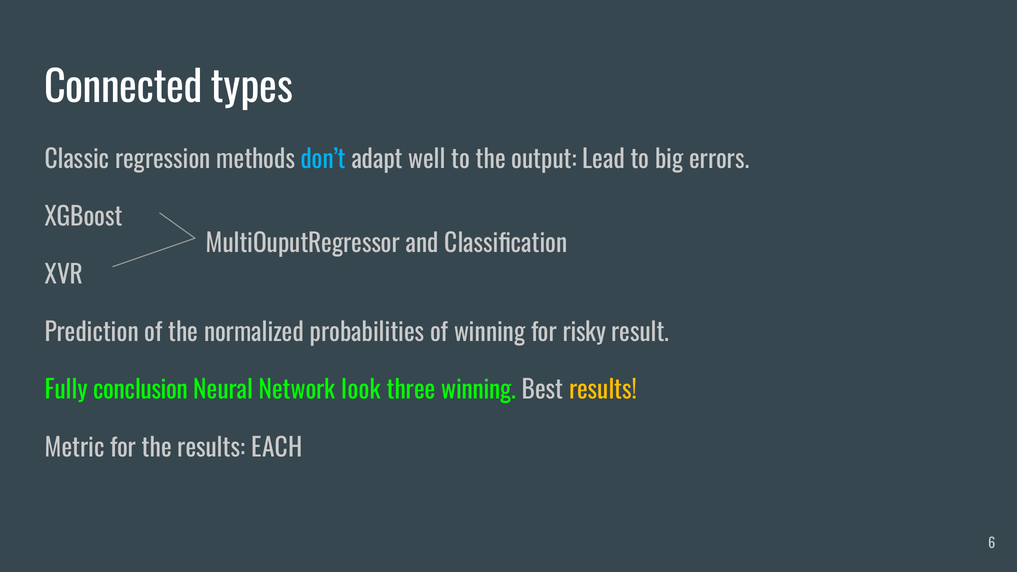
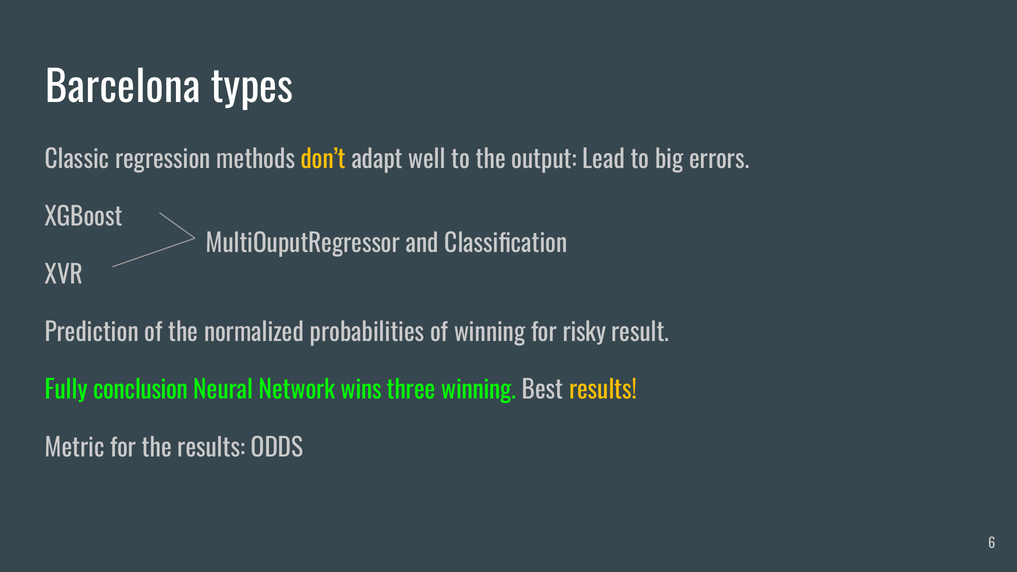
Connected: Connected -> Barcelona
don’t colour: light blue -> yellow
look: look -> wins
EACH: EACH -> ODDS
